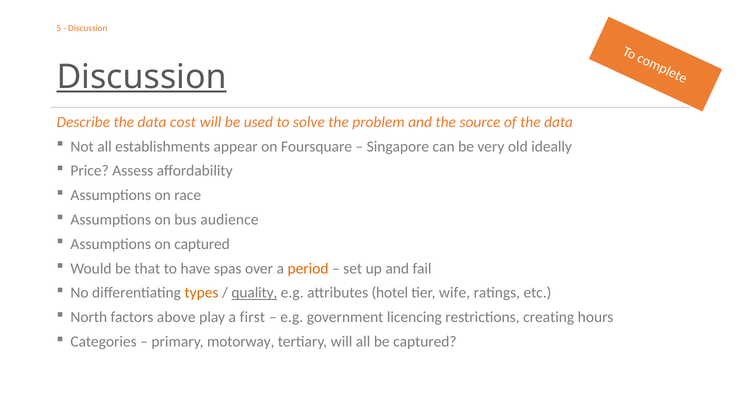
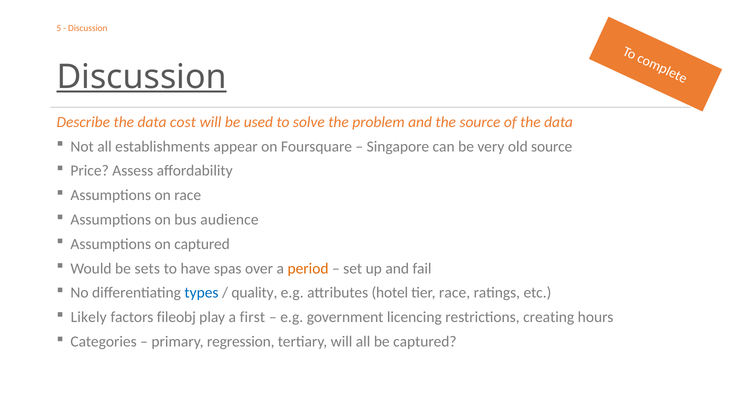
old ideally: ideally -> source
that: that -> sets
types colour: orange -> blue
quality underline: present -> none
tier wife: wife -> race
North: North -> Likely
above: above -> fileobj
motorway: motorway -> regression
